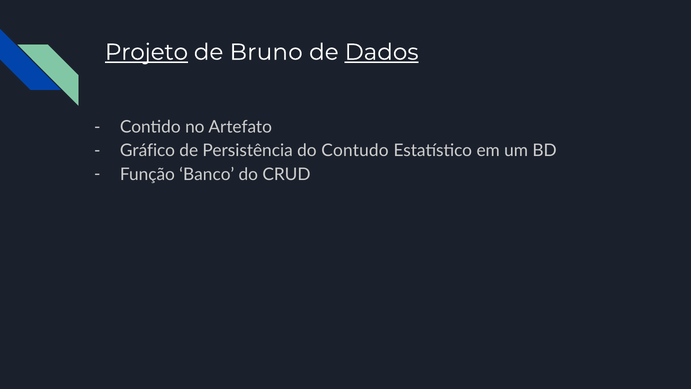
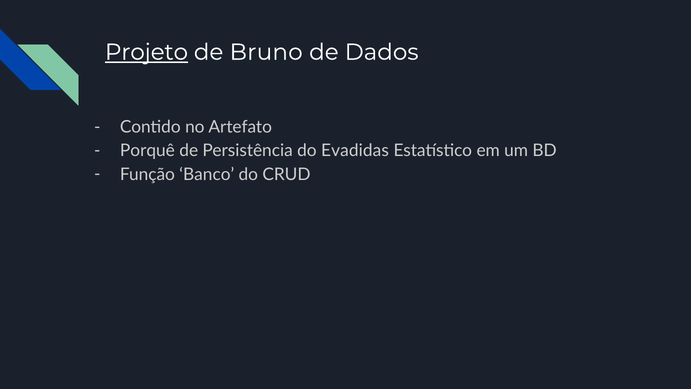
Dados underline: present -> none
Gráfico: Gráfico -> Porquê
Contudo: Contudo -> Evadidas
